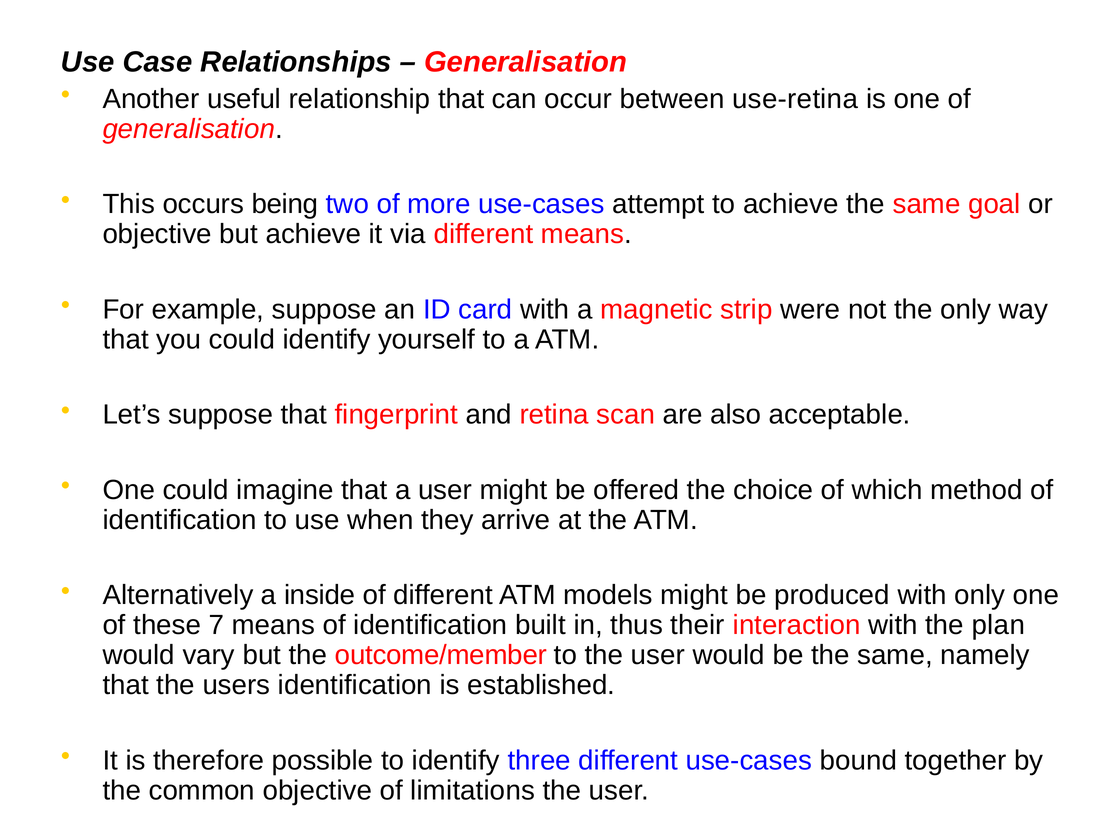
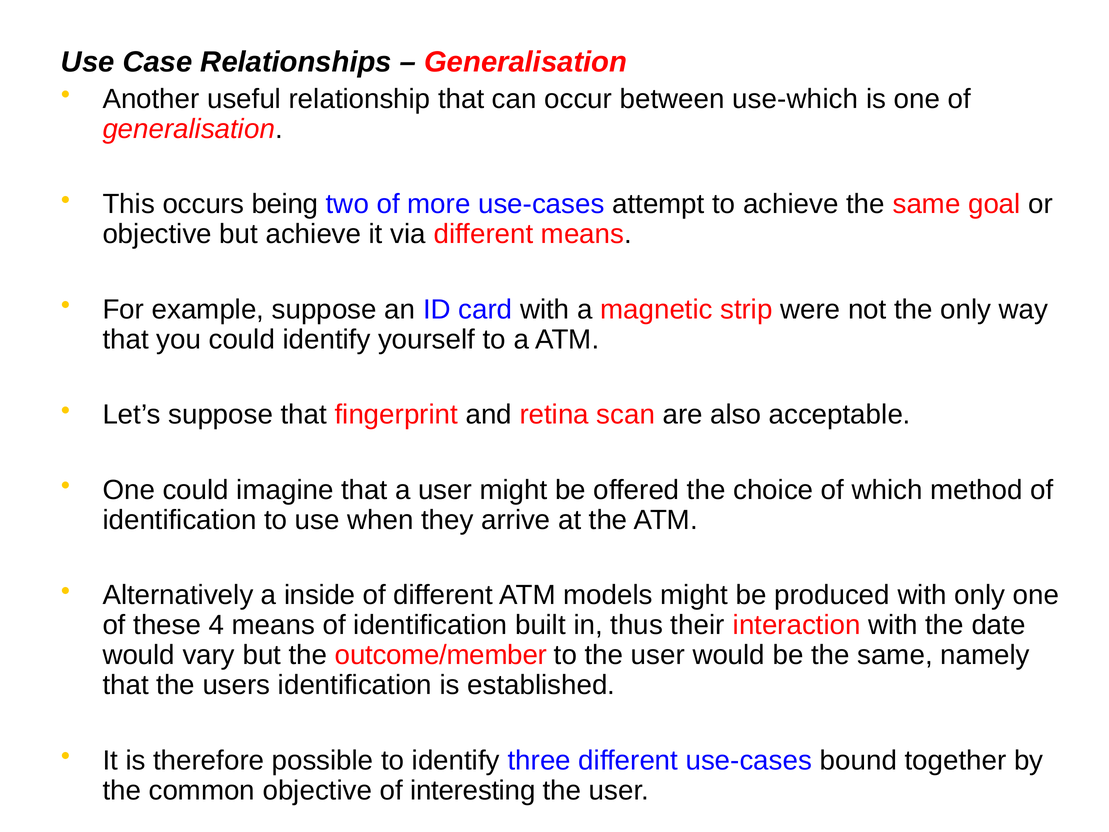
use-retina: use-retina -> use-which
7: 7 -> 4
plan: plan -> date
limitations: limitations -> interesting
